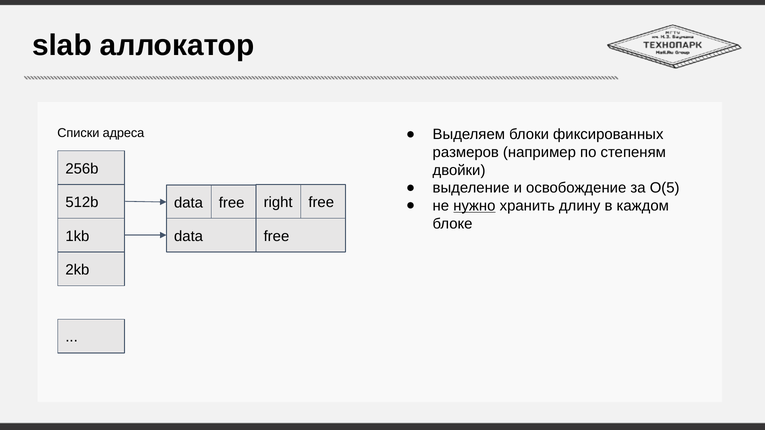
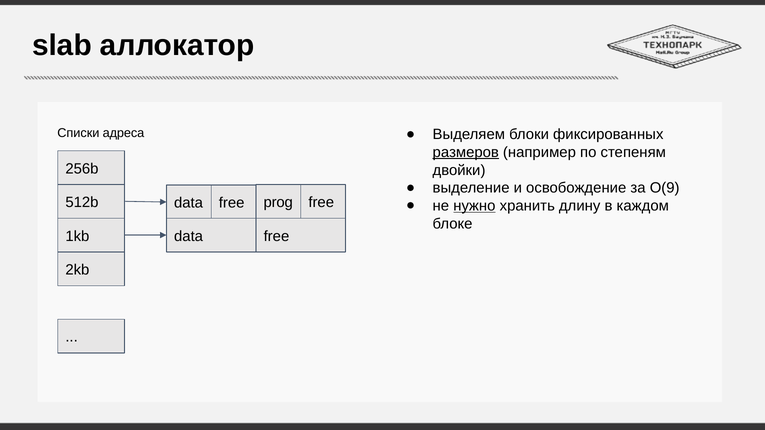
размеров underline: none -> present
O(5: O(5 -> O(9
right: right -> prog
